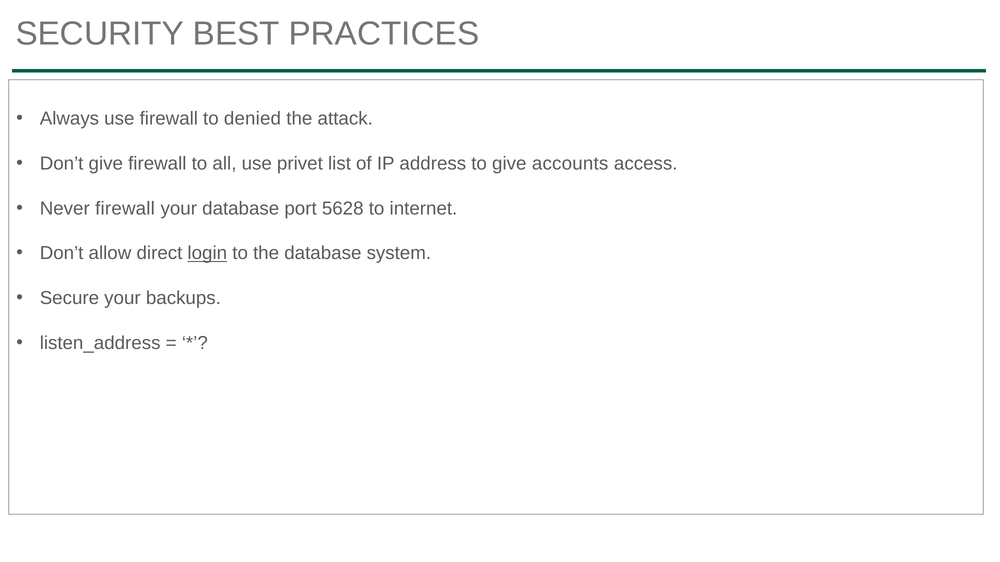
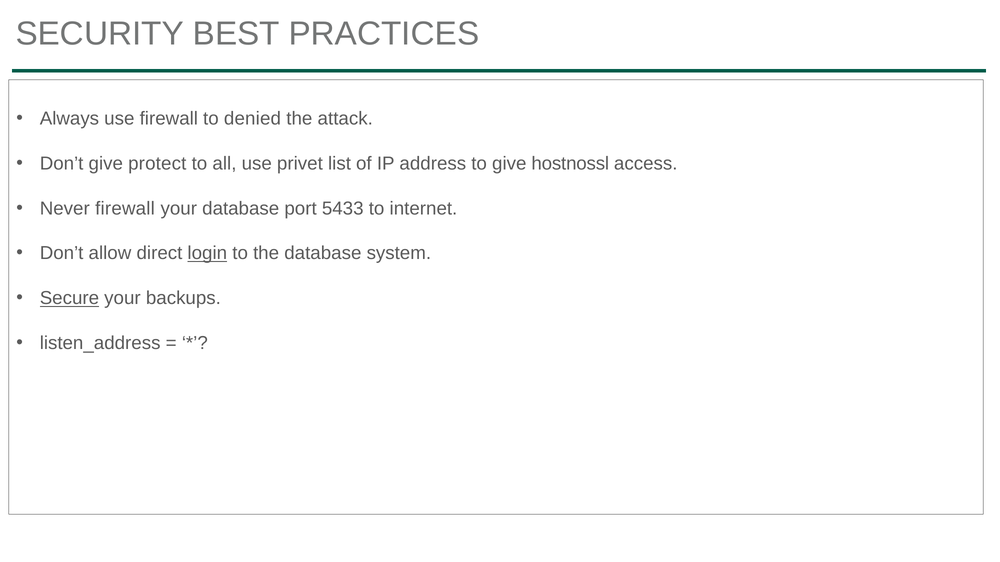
give firewall: firewall -> protect
accounts: accounts -> hostnossl
5628: 5628 -> 5433
Secure underline: none -> present
